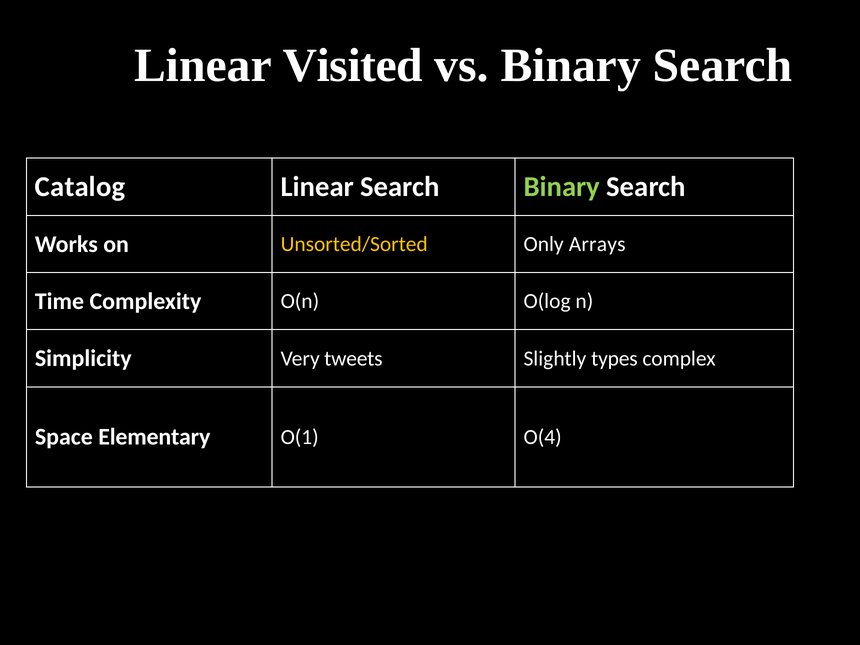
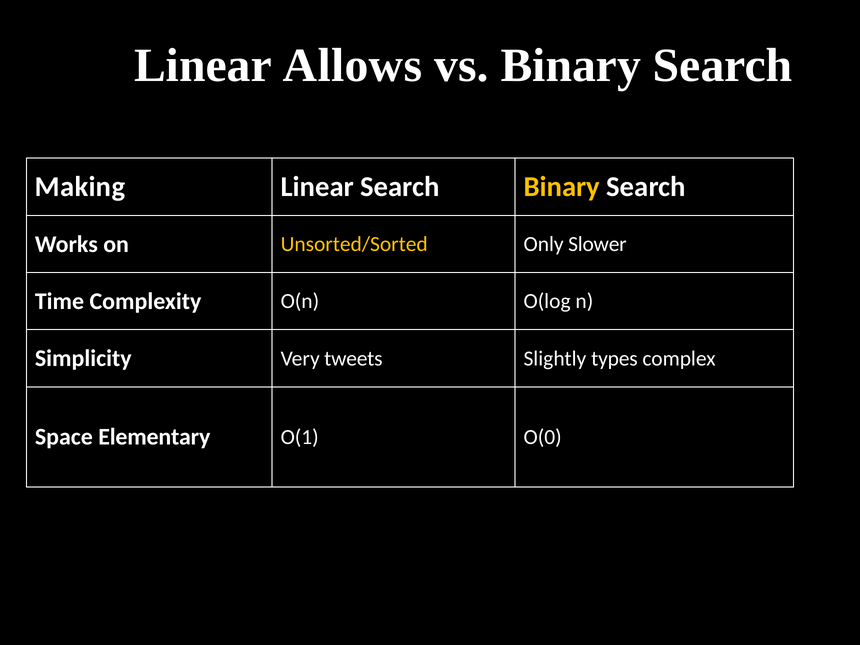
Visited: Visited -> Allows
Catalog: Catalog -> Making
Binary at (562, 187) colour: light green -> yellow
Arrays: Arrays -> Slower
O(4: O(4 -> O(0
